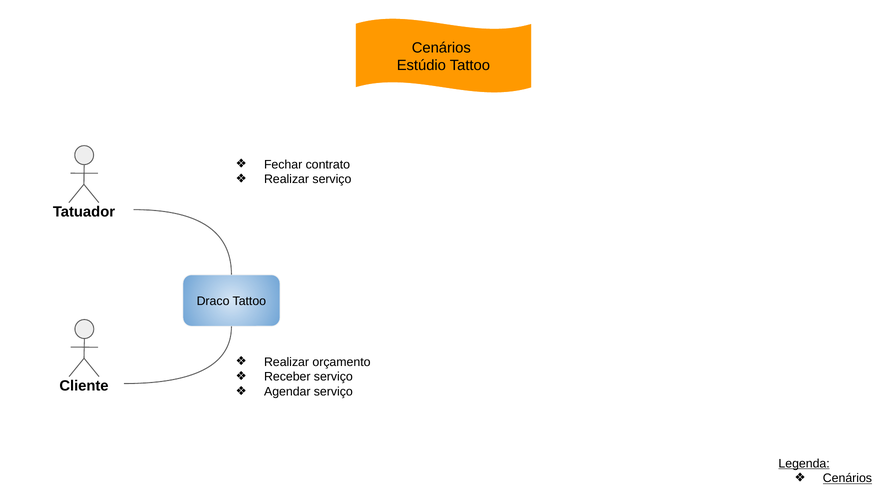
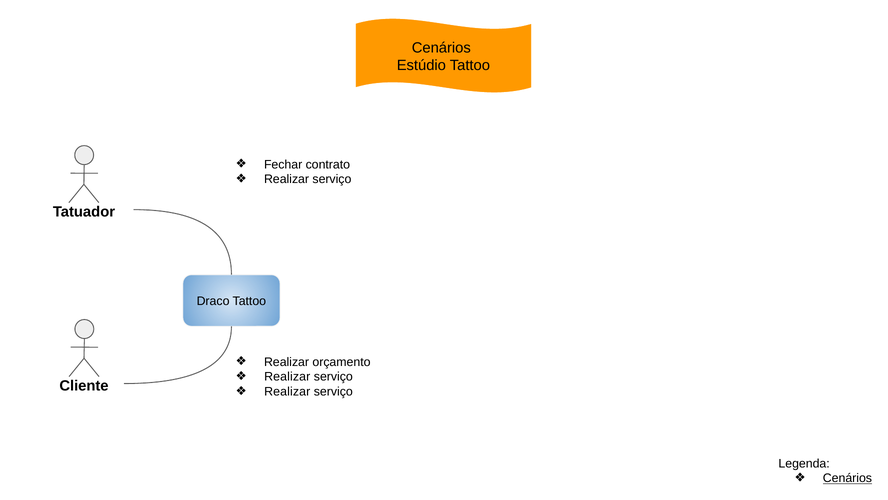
Receber at (287, 376): Receber -> Realizar
Agendar at (287, 391): Agendar -> Realizar
Legenda underline: present -> none
